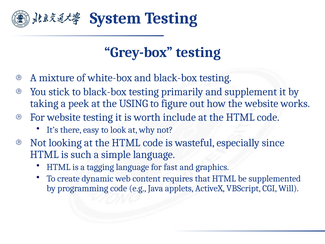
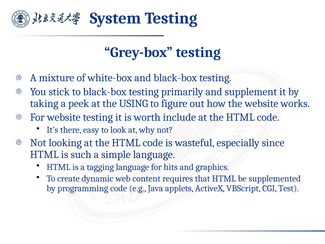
fast: fast -> hits
Will: Will -> Test
